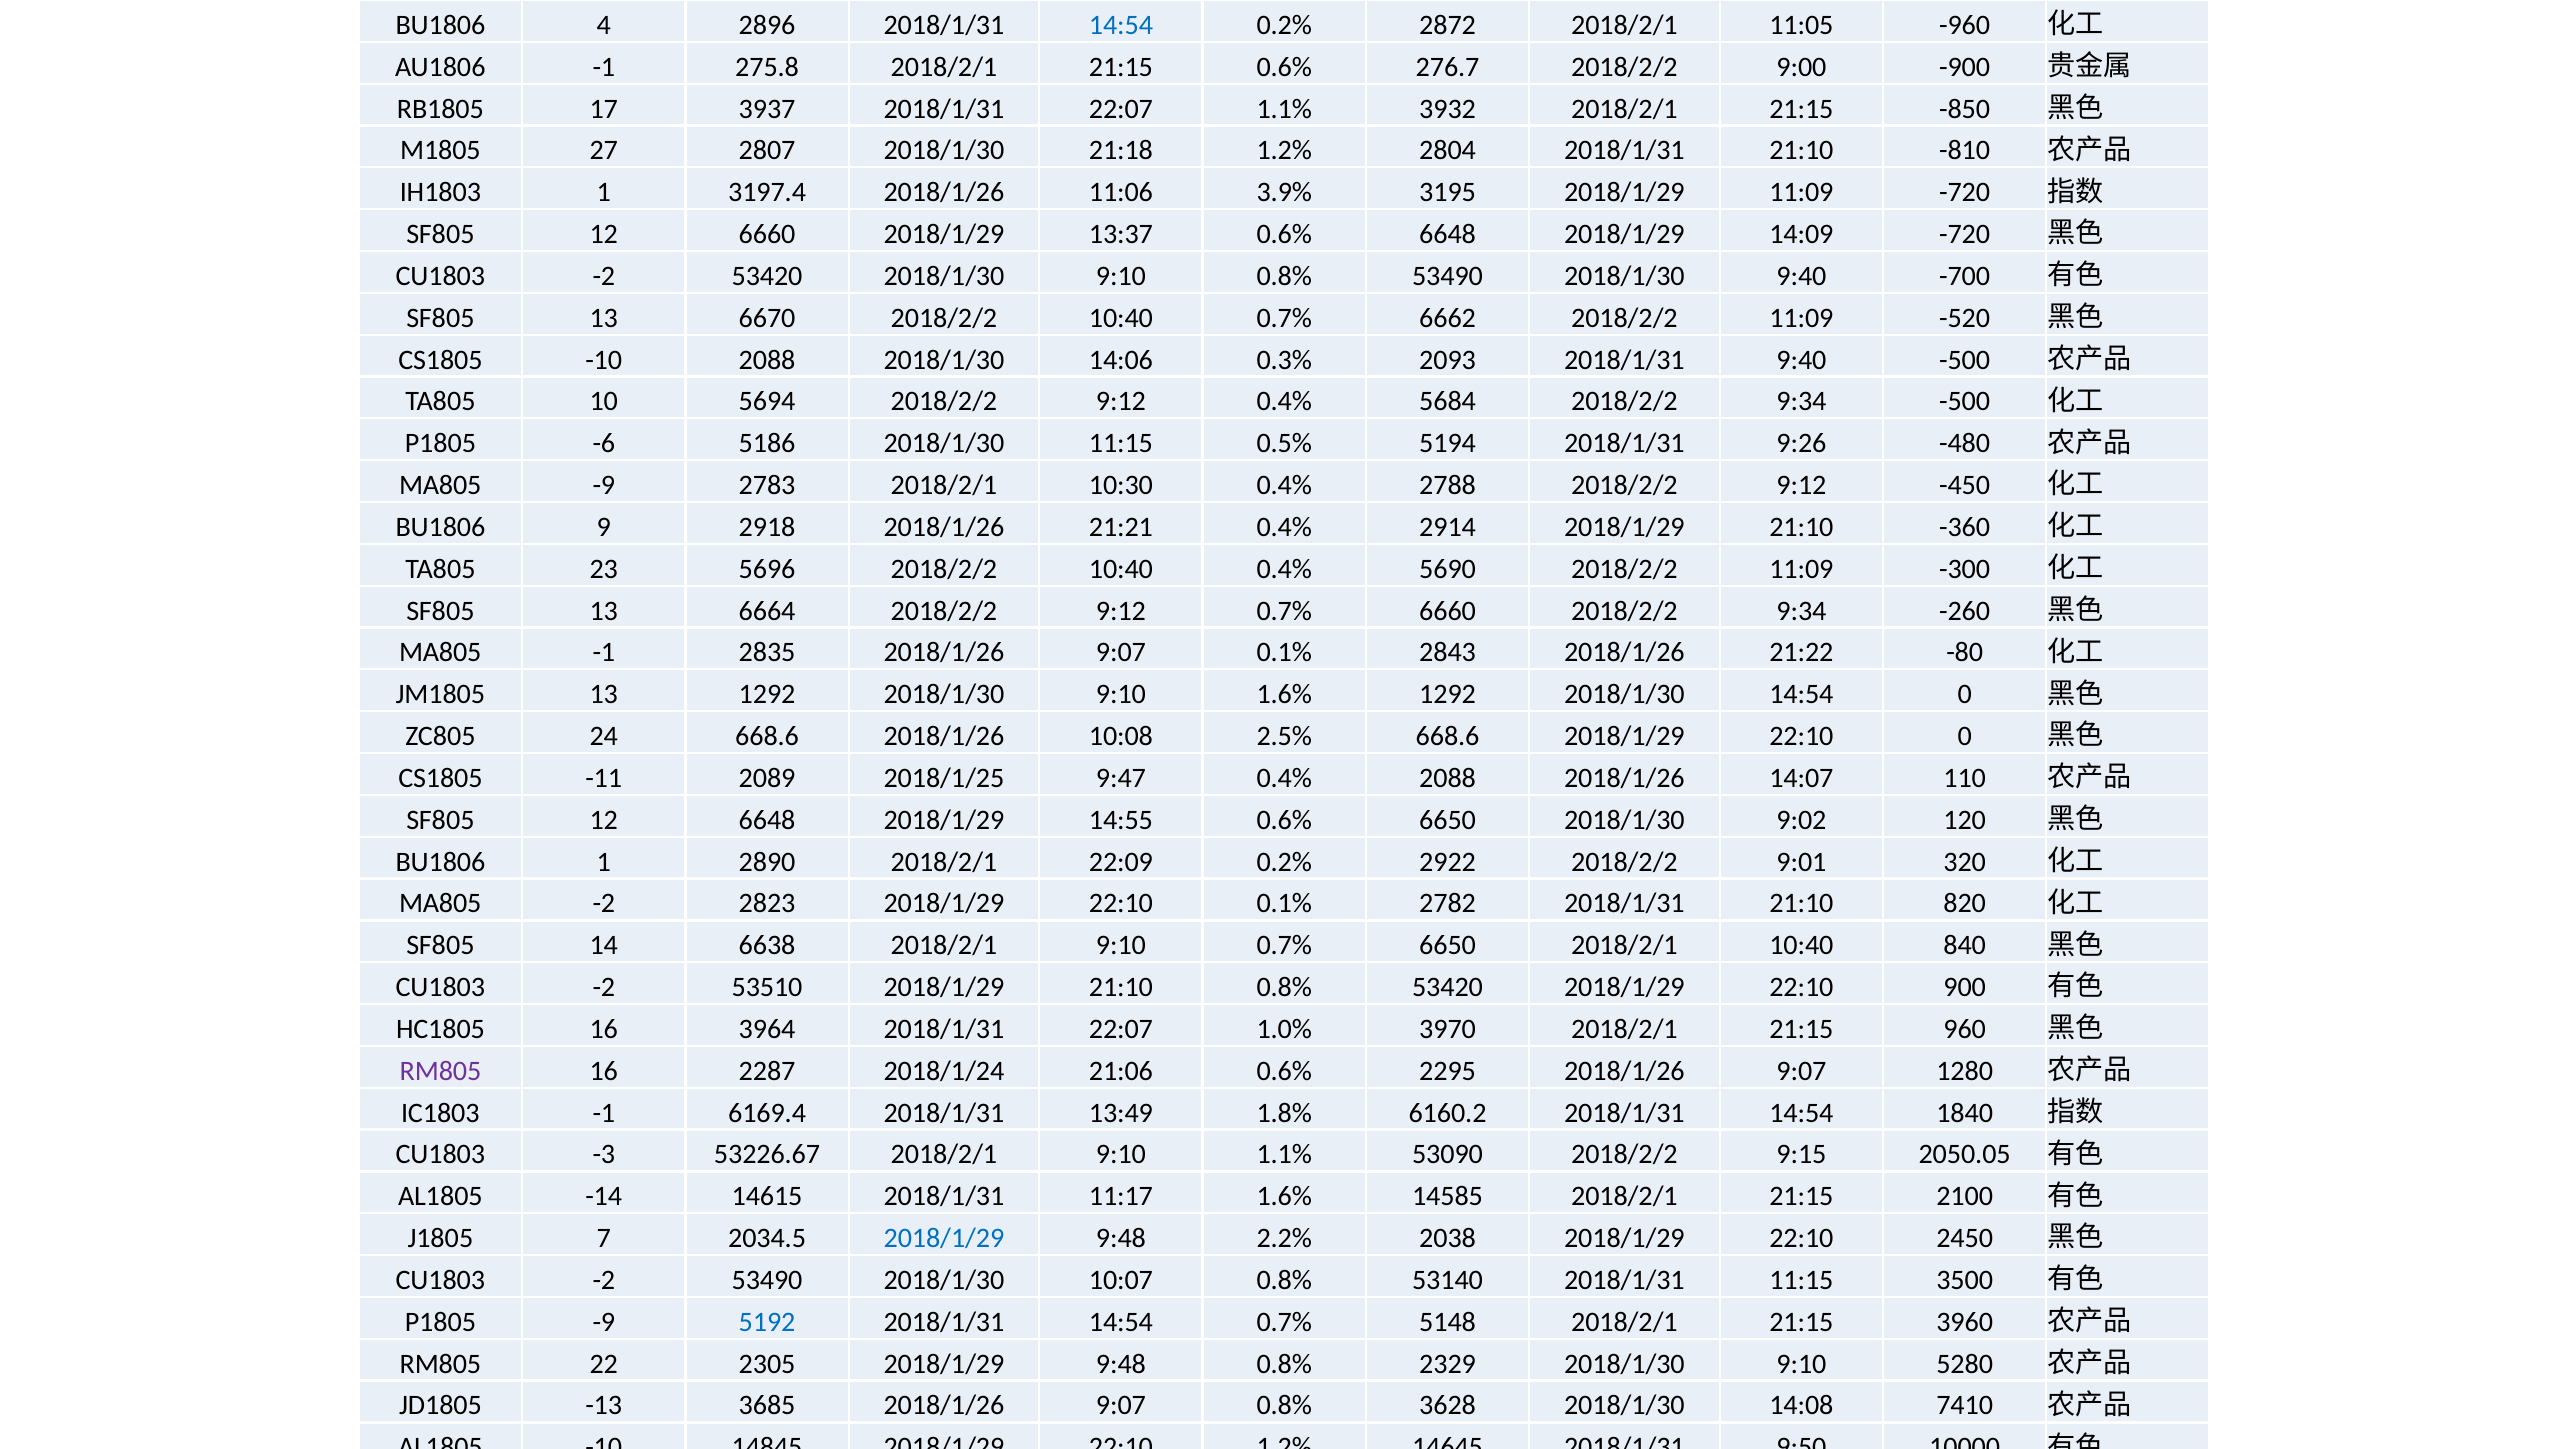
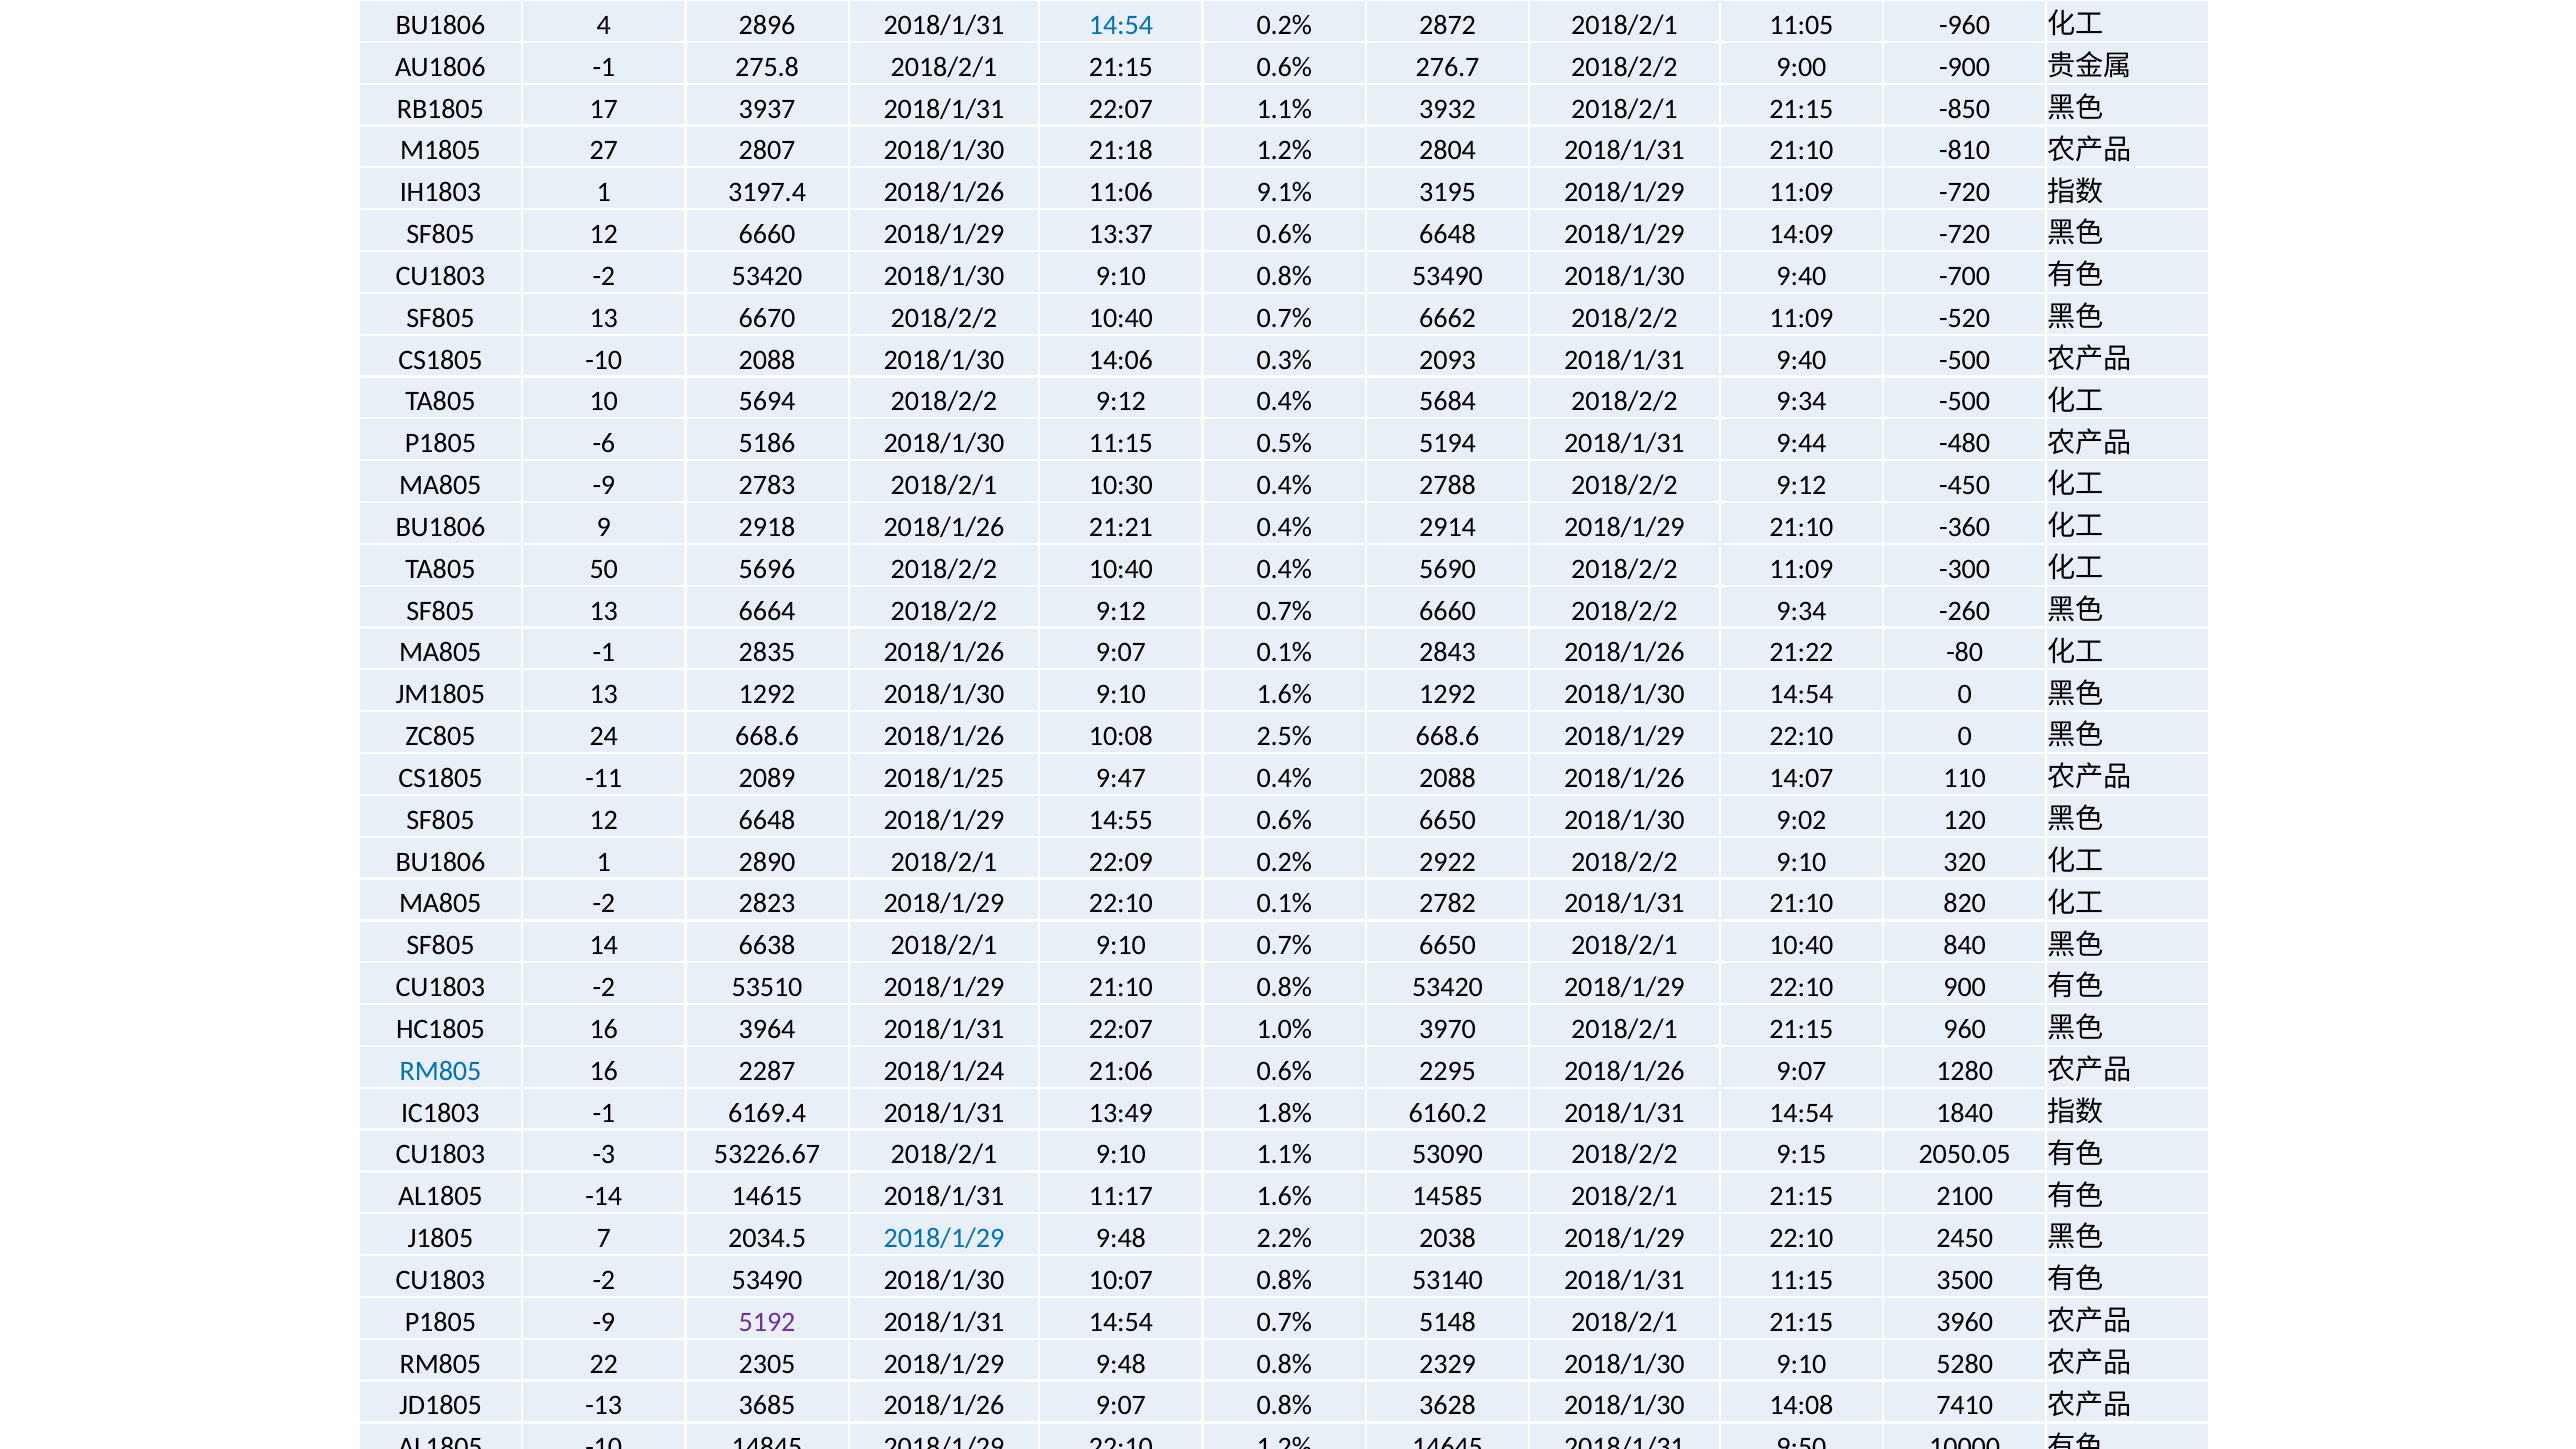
3.9%: 3.9% -> 9.1%
9:26: 9:26 -> 9:44
23: 23 -> 50
2018/2/2 9:01: 9:01 -> 9:10
RM805 at (440, 1071) colour: purple -> blue
5192 colour: blue -> purple
